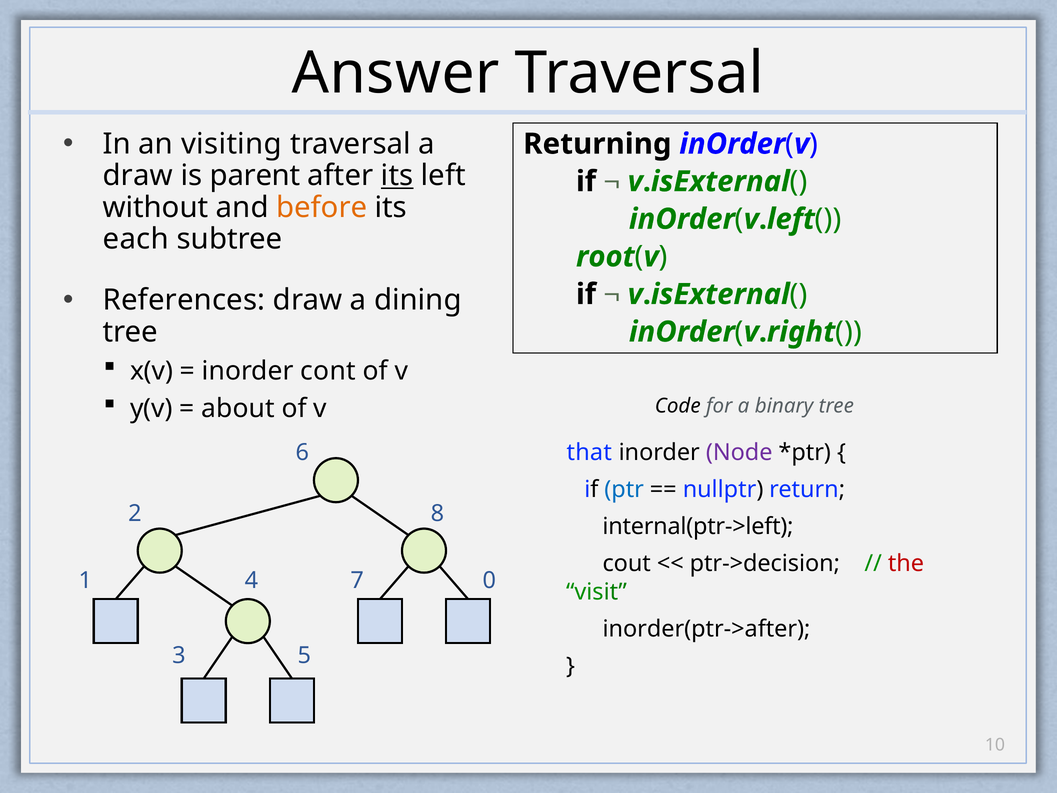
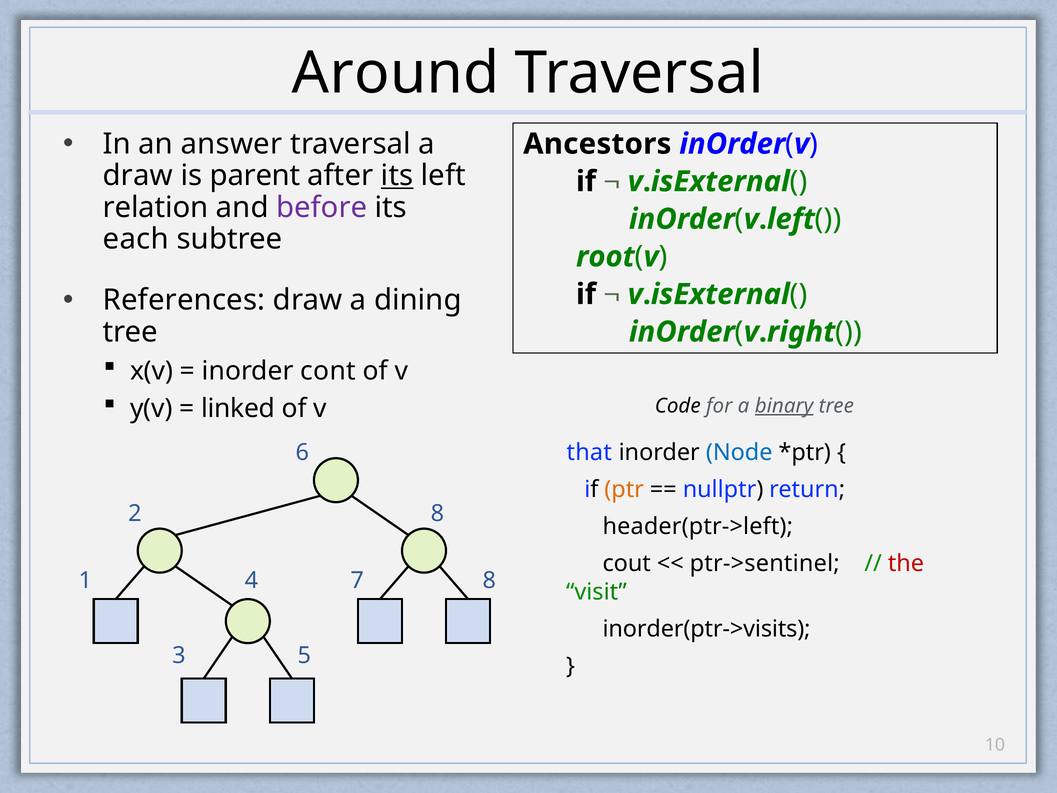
Answer: Answer -> Around
visiting: visiting -> answer
Returning: Returning -> Ancestors
without: without -> relation
before colour: orange -> purple
about: about -> linked
binary underline: none -> present
Node colour: purple -> blue
ptr colour: blue -> orange
internal(ptr->left: internal(ptr->left -> header(ptr->left
ptr->decision: ptr->decision -> ptr->sentinel
7 0: 0 -> 8
inorder(ptr->after: inorder(ptr->after -> inorder(ptr->visits
